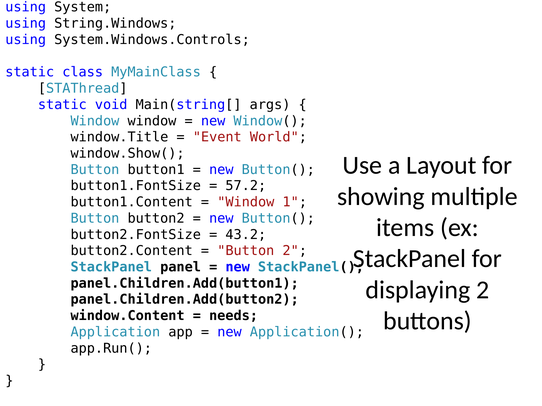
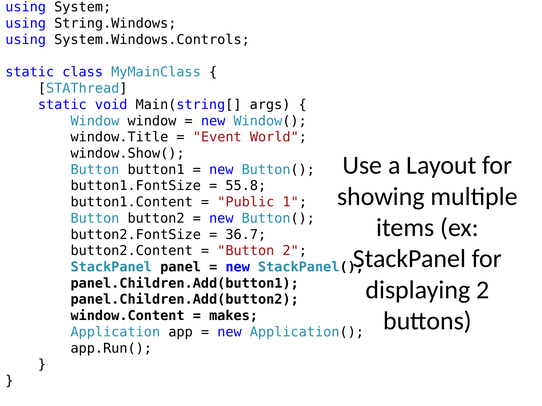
57.2: 57.2 -> 55.8
Window at (246, 202): Window -> Public
43.2: 43.2 -> 36.7
needs: needs -> makes
